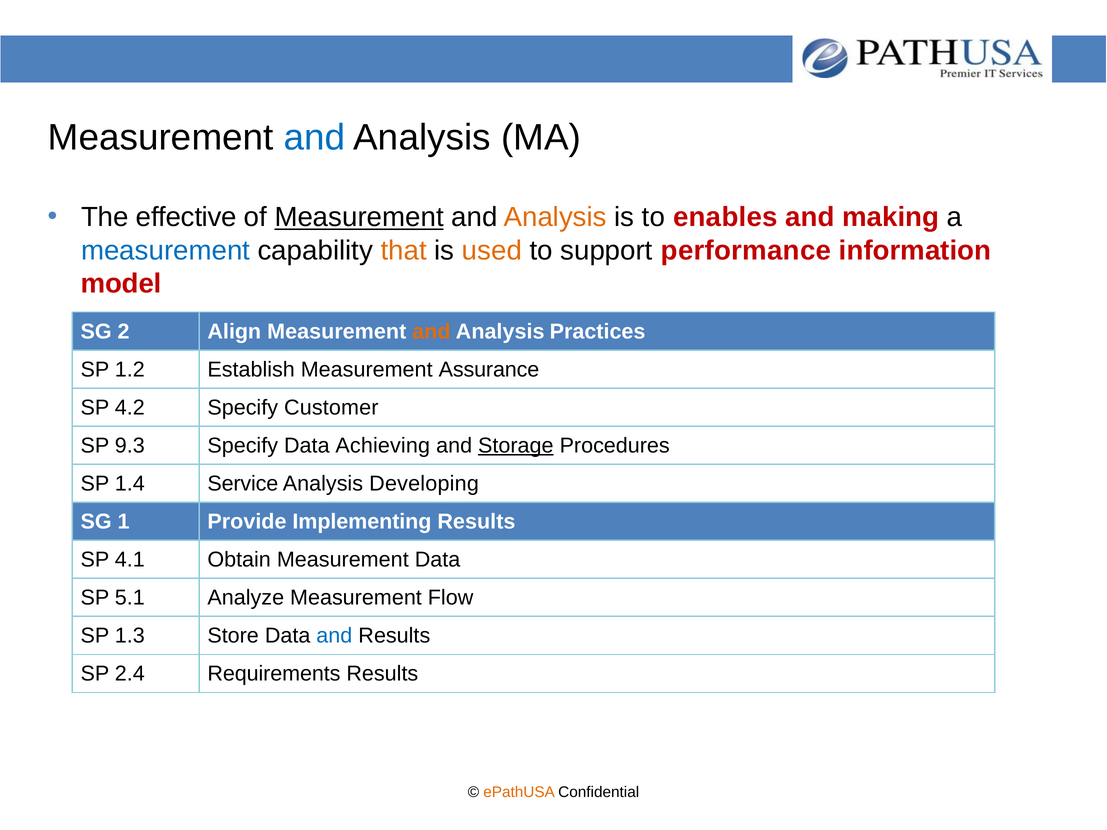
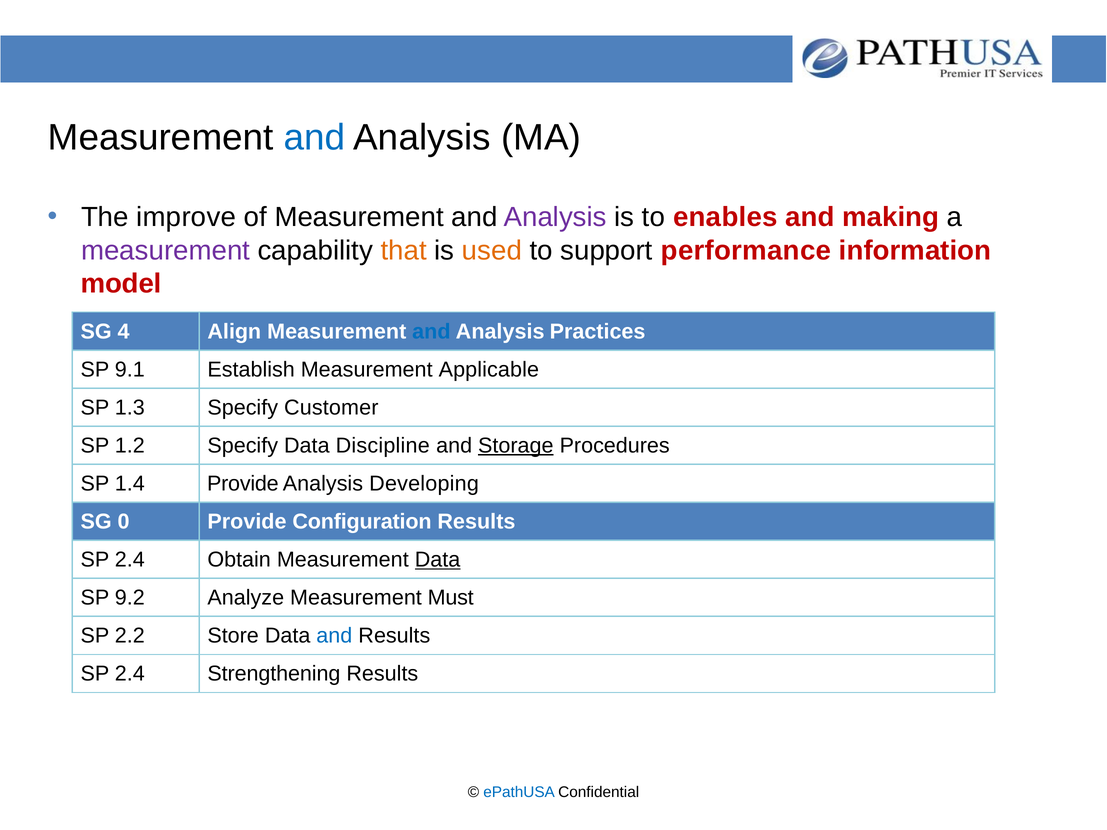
effective: effective -> improve
Measurement at (359, 217) underline: present -> none
Analysis at (555, 217) colour: orange -> purple
measurement at (166, 251) colour: blue -> purple
2: 2 -> 4
and at (431, 332) colour: orange -> blue
1.2: 1.2 -> 9.1
Assurance: Assurance -> Applicable
4.2: 4.2 -> 1.3
9.3: 9.3 -> 1.2
Achieving: Achieving -> Discipline
1.4 Service: Service -> Provide
1: 1 -> 0
Implementing: Implementing -> Configuration
4.1 at (130, 560): 4.1 -> 2.4
Data at (438, 560) underline: none -> present
5.1: 5.1 -> 9.2
Flow: Flow -> Must
1.3: 1.3 -> 2.2
Requirements: Requirements -> Strengthening
ePathUSA colour: orange -> blue
